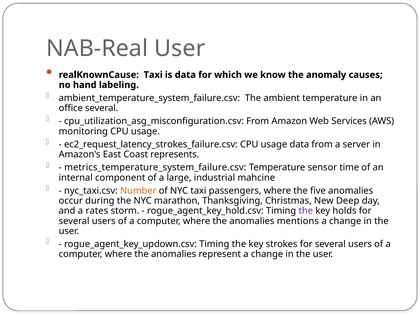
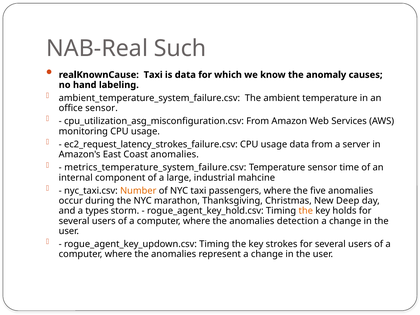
NAB-Real User: User -> Such
office several: several -> sensor
Coast represents: represents -> anomalies
rates: rates -> types
the at (306, 211) colour: purple -> orange
mentions: mentions -> detection
